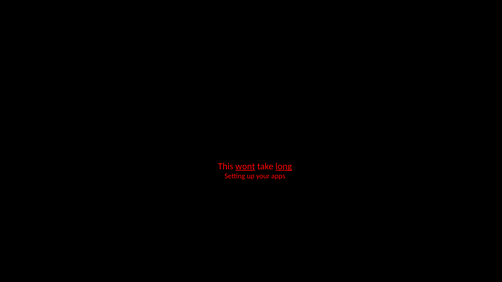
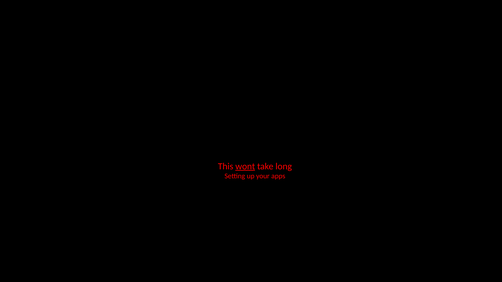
long underline: present -> none
